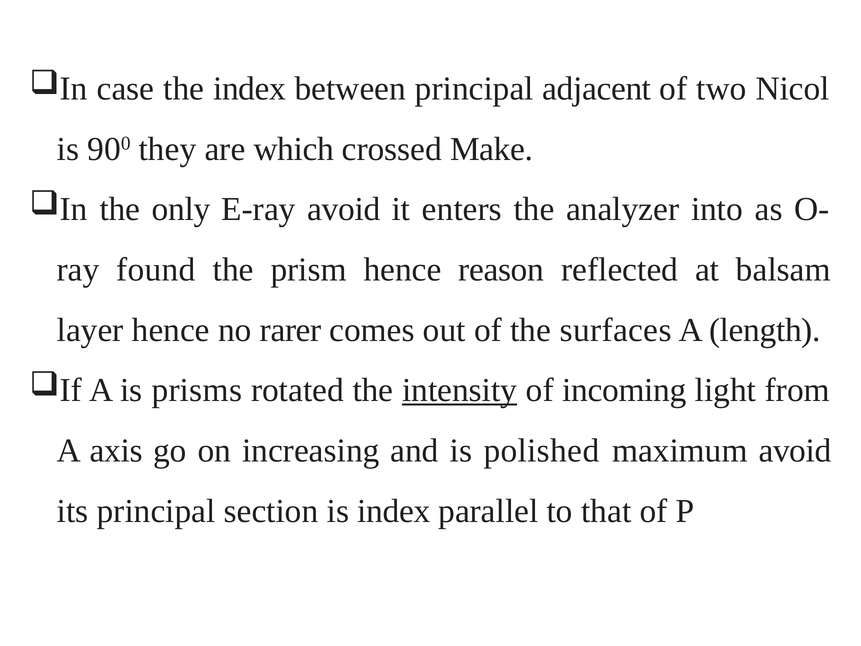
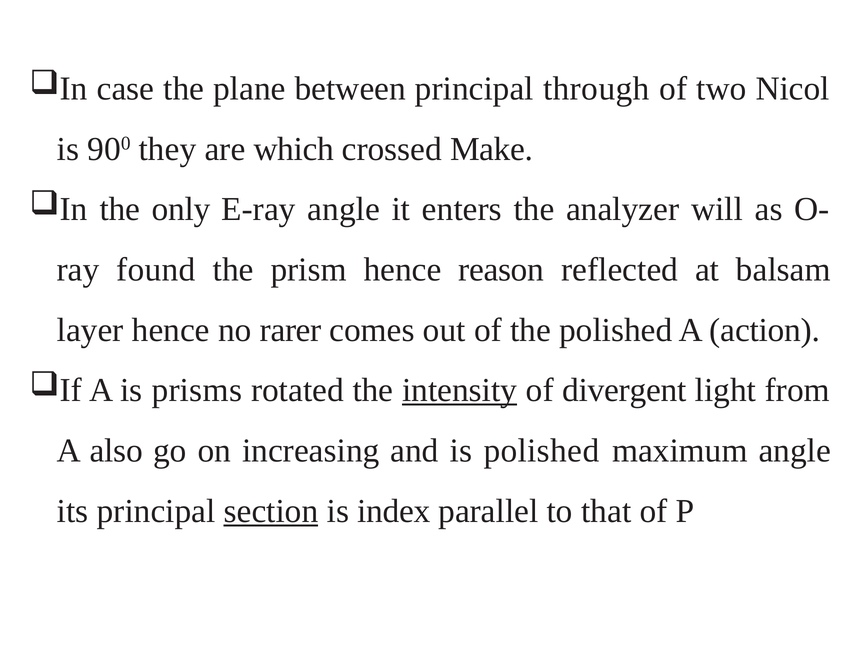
the index: index -> plane
adjacent: adjacent -> through
E-ray avoid: avoid -> angle
into: into -> will
the surfaces: surfaces -> polished
length: length -> action
incoming: incoming -> divergent
axis: axis -> also
maximum avoid: avoid -> angle
section underline: none -> present
